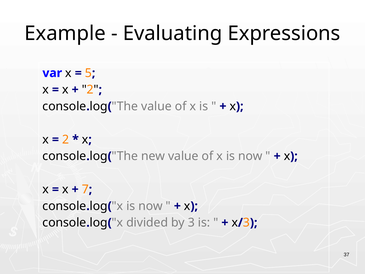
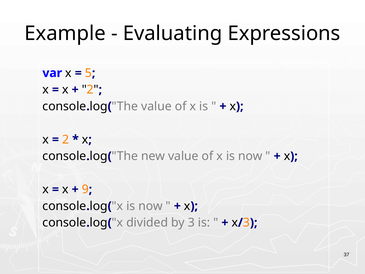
7: 7 -> 9
